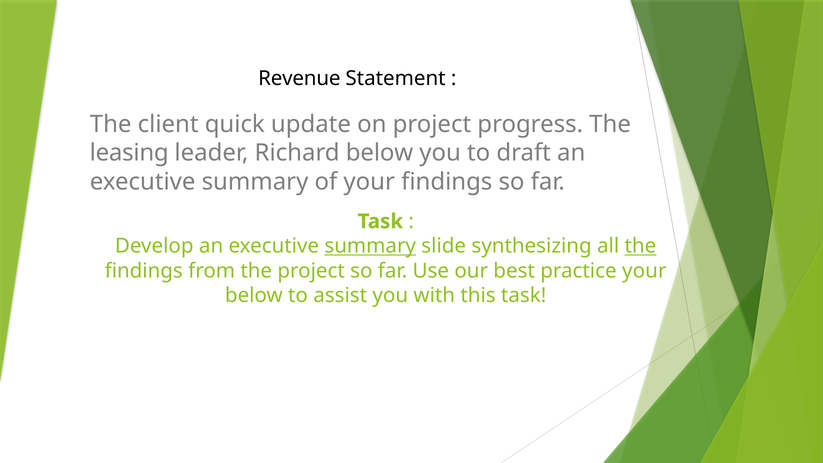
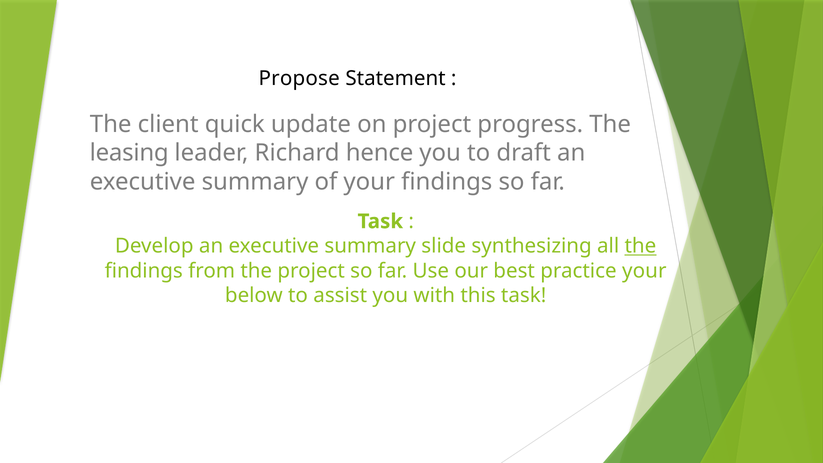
Revenue: Revenue -> Propose
Richard below: below -> hence
summary at (370, 246) underline: present -> none
